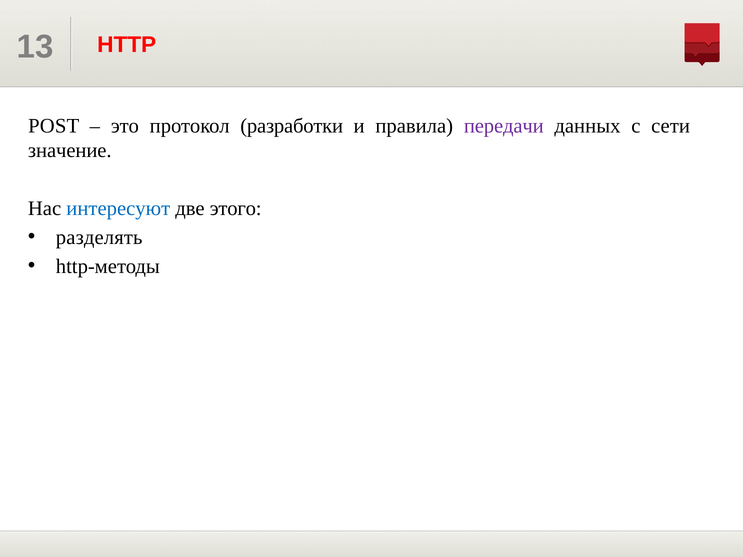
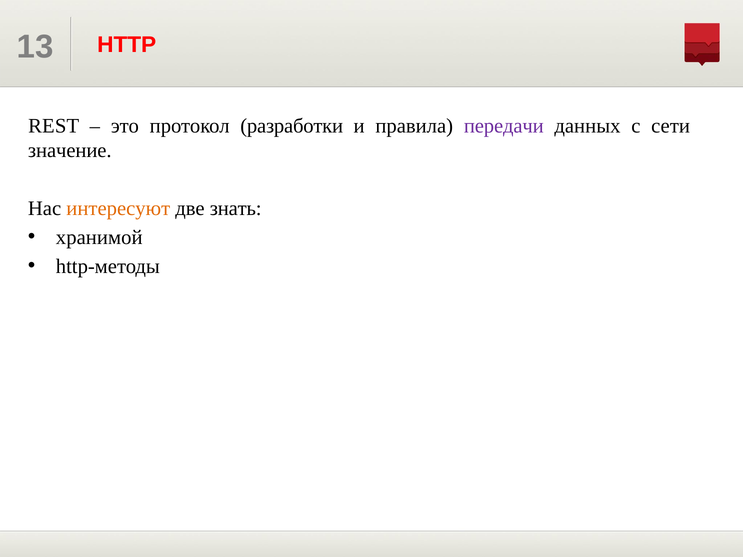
POST: POST -> REST
интересуют colour: blue -> orange
этого: этого -> знать
разделять: разделять -> хранимой
